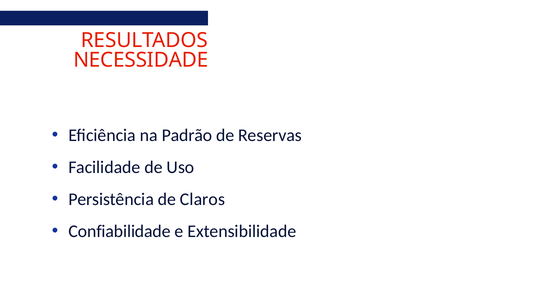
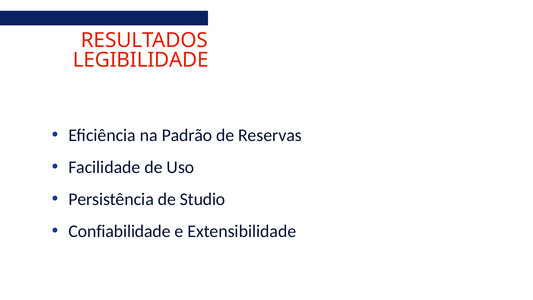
NECESSIDADE: NECESSIDADE -> LEGIBILIDADE
Claros: Claros -> Studio
